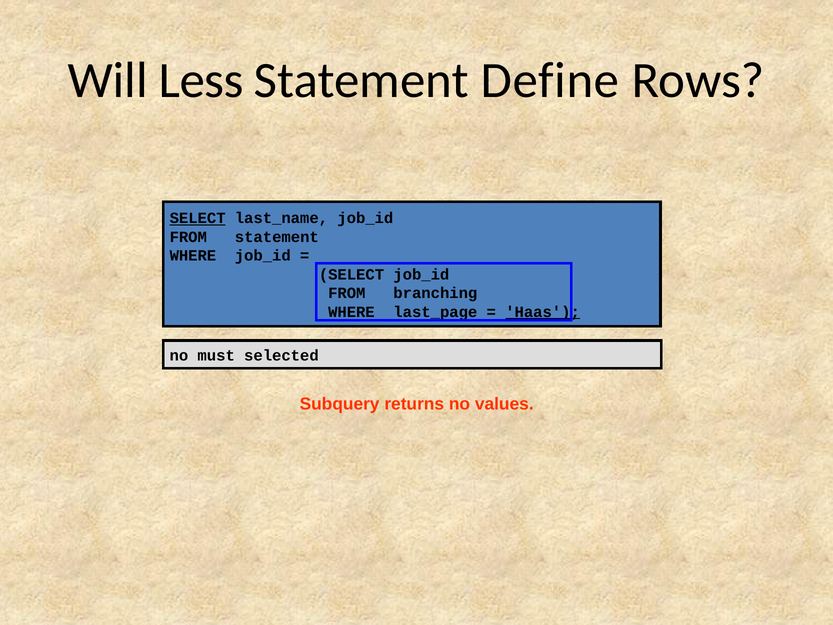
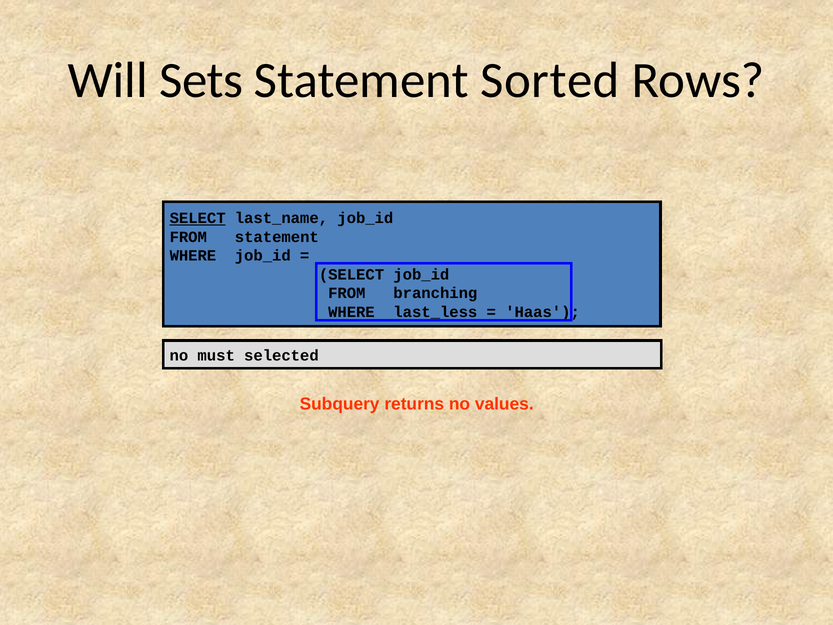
Less: Less -> Sets
Define: Define -> Sorted
last_page: last_page -> last_less
Haas underline: present -> none
